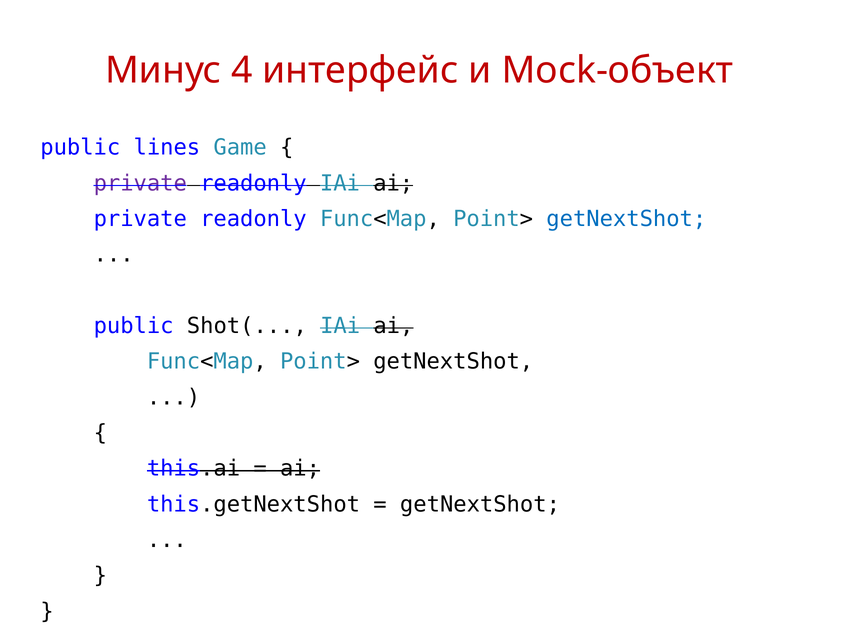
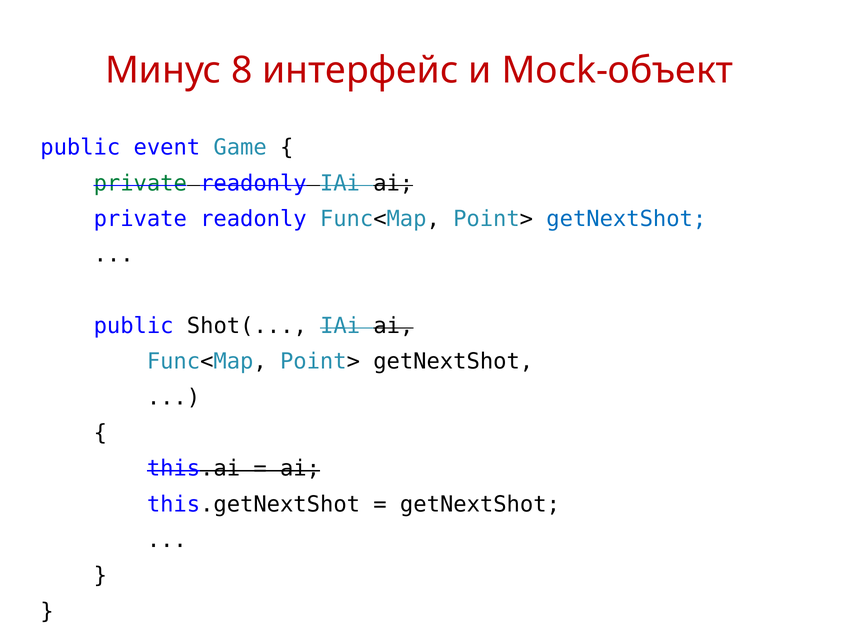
4: 4 -> 8
lines: lines -> event
private at (140, 183) colour: purple -> green
